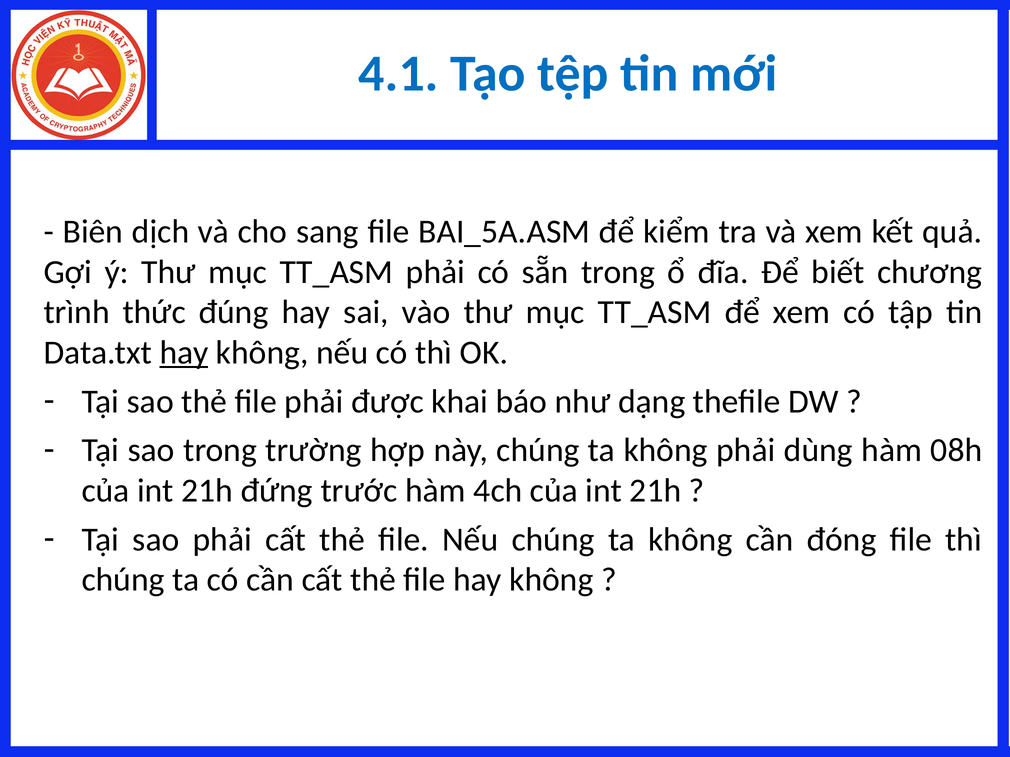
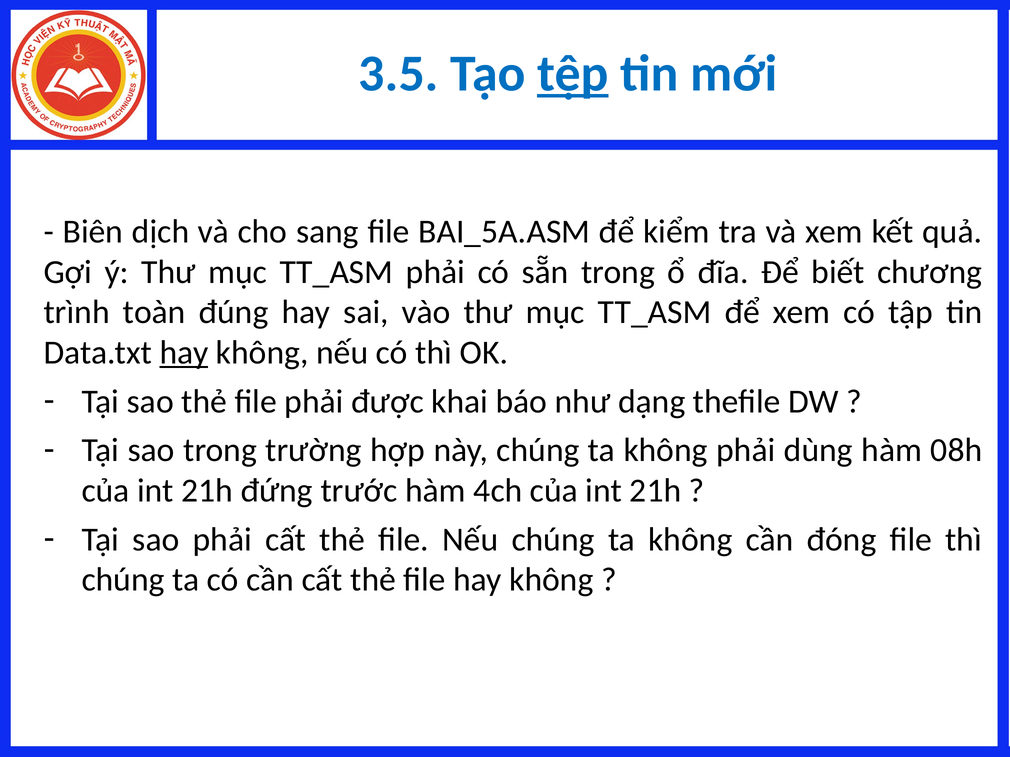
4.1: 4.1 -> 3.5
tệp underline: none -> present
thức: thức -> toàn
